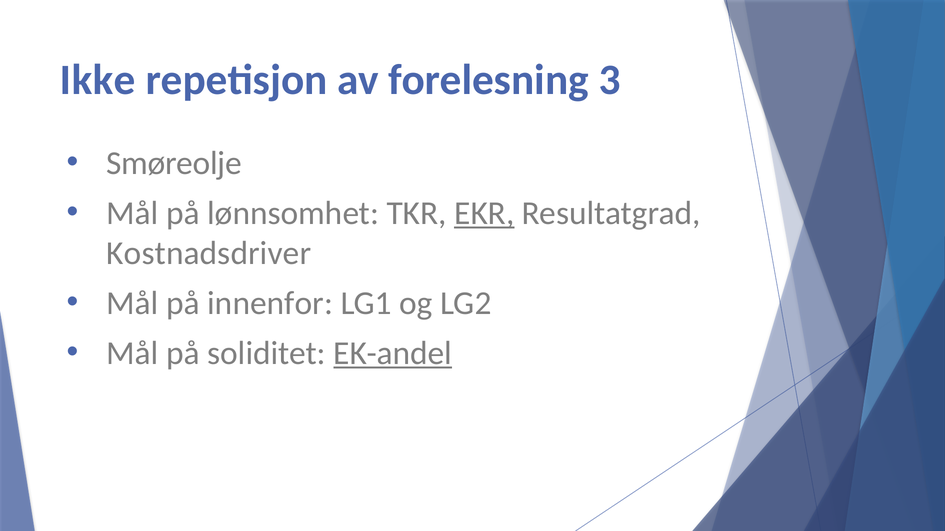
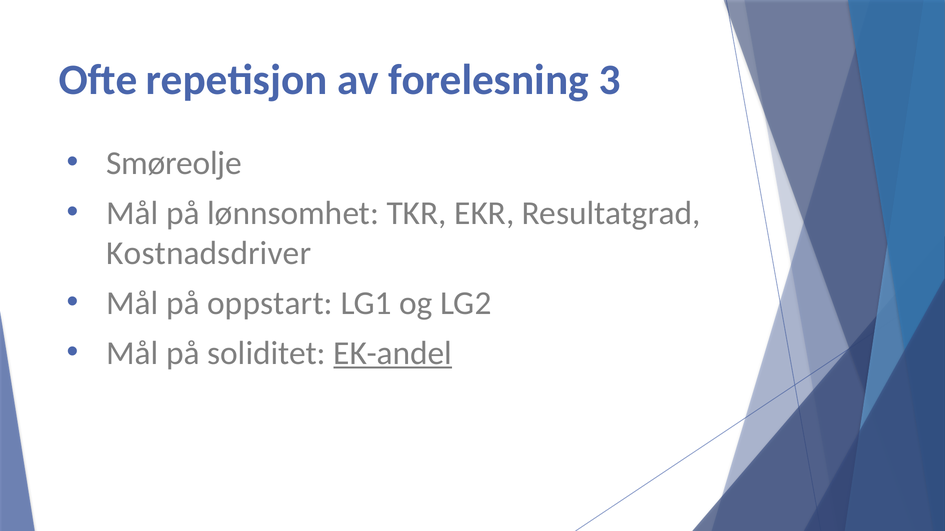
Ikke: Ikke -> Ofte
EKR underline: present -> none
innenfor: innenfor -> oppstart
